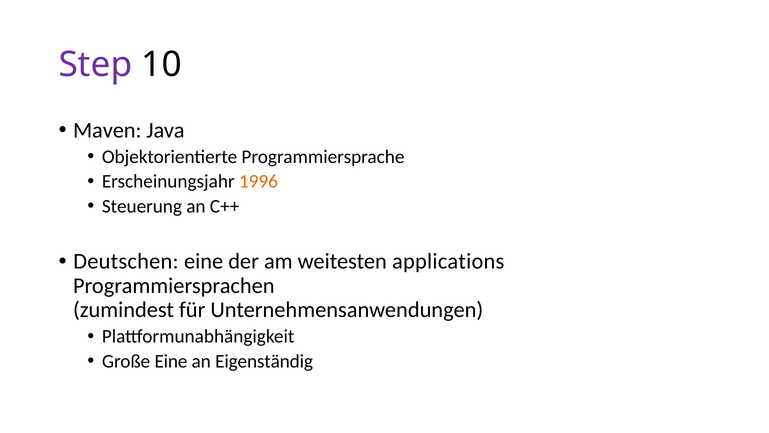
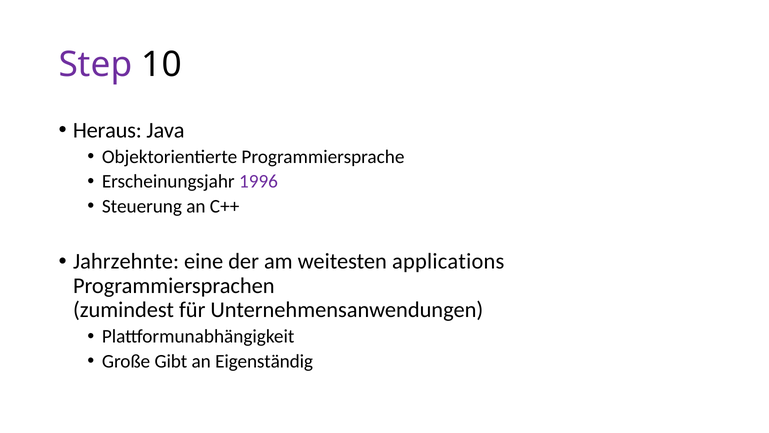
Maven: Maven -> Heraus
1996 colour: orange -> purple
Deutschen: Deutschen -> Jahrzehnte
Große Eine: Eine -> Gibt
